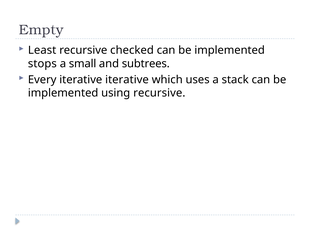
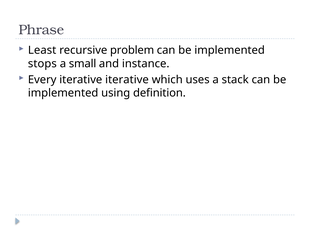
Empty: Empty -> Phrase
checked: checked -> problem
subtrees: subtrees -> instance
using recursive: recursive -> definition
